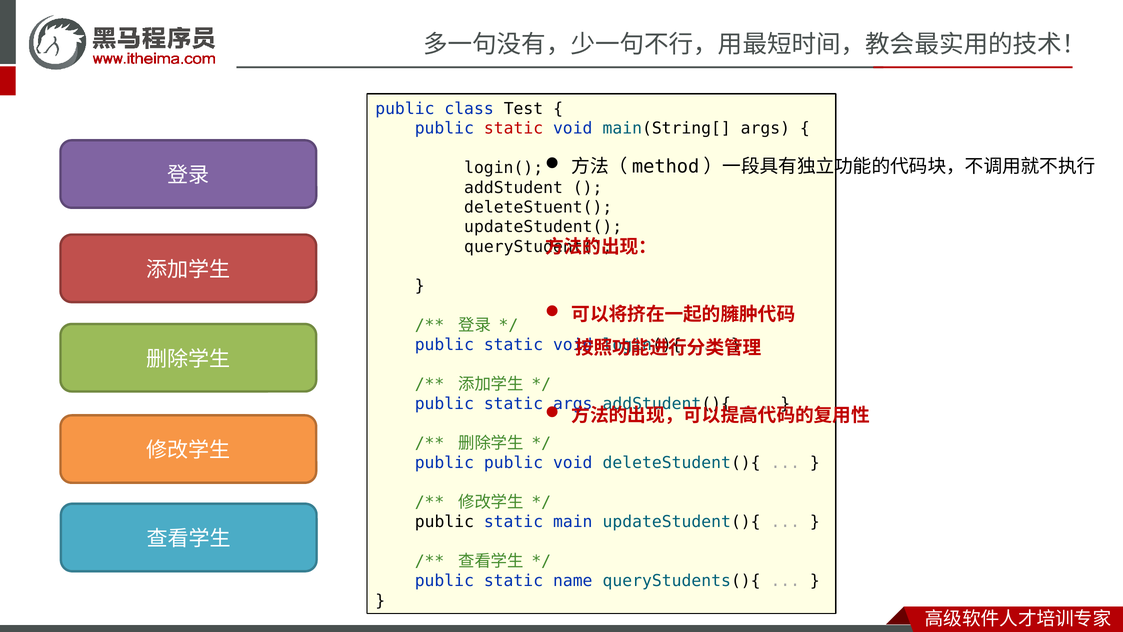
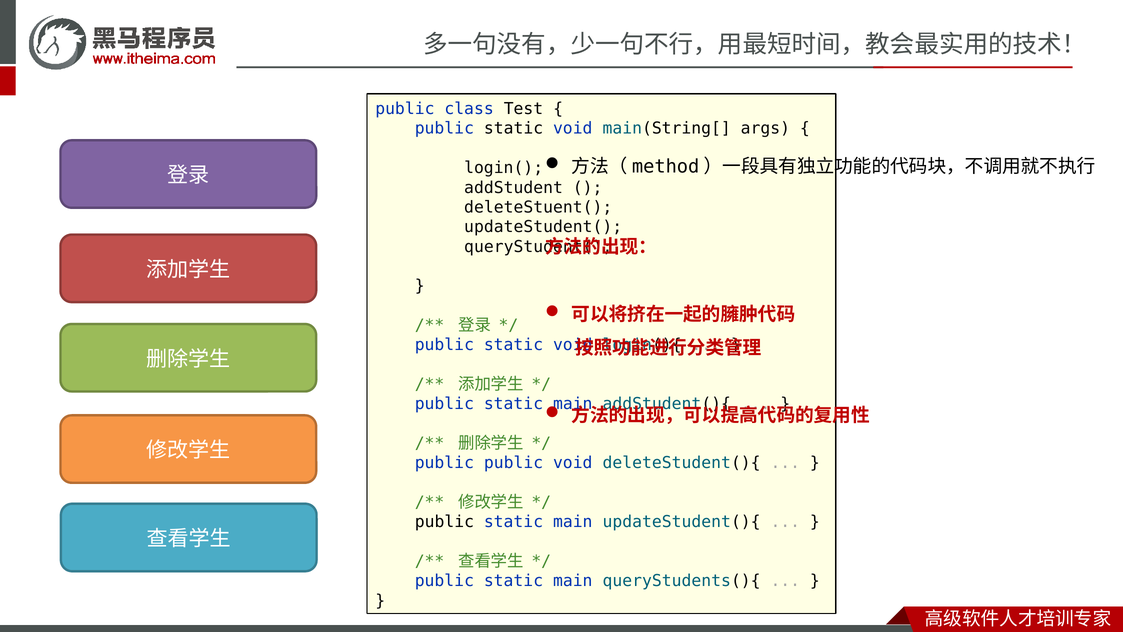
static at (514, 129) colour: red -> black
args at (573, 404): args -> main
name at (573, 581): name -> main
